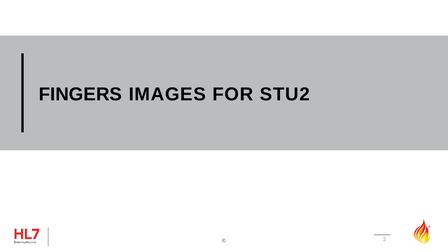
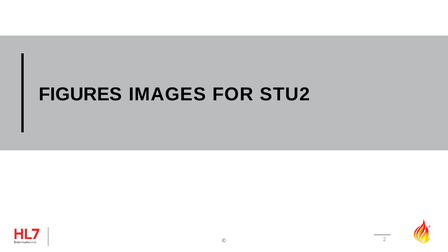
FINGERS: FINGERS -> FIGURES
